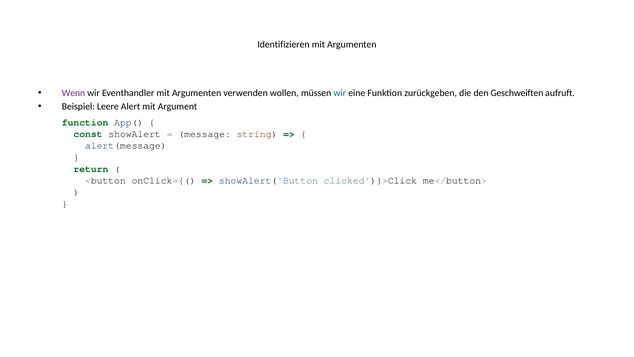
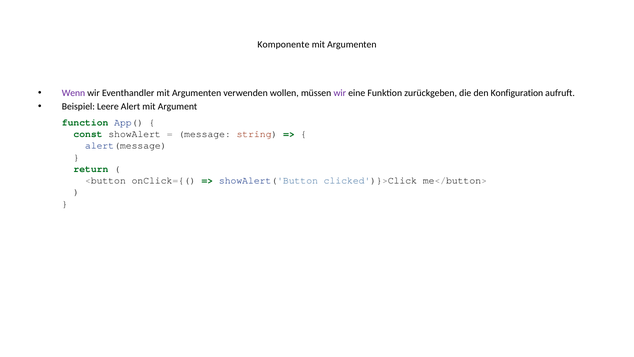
Identifizieren: Identifizieren -> Komponente
wir at (340, 93) colour: blue -> purple
Geschweiften: Geschweiften -> Konfiguration
